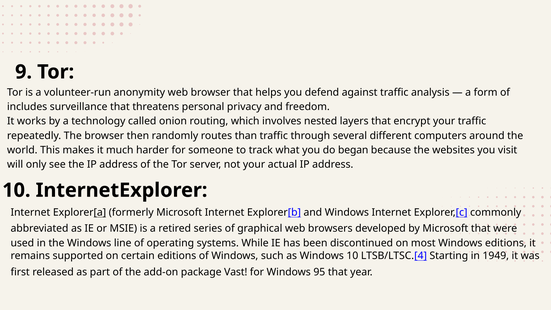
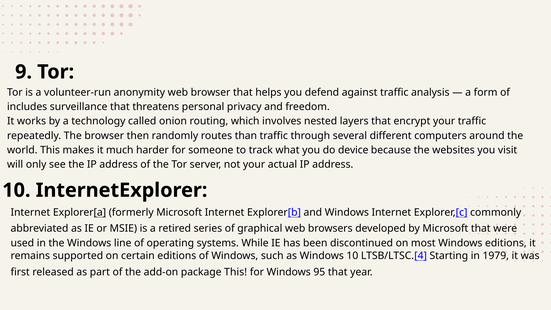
began: began -> device
1949: 1949 -> 1979
package Vast: Vast -> This
